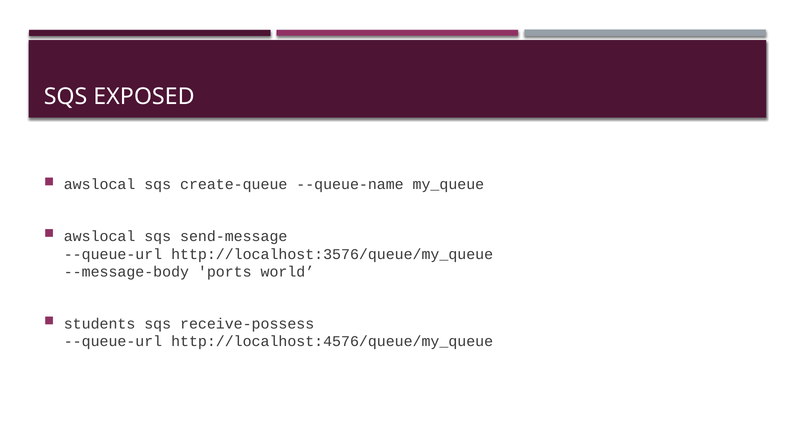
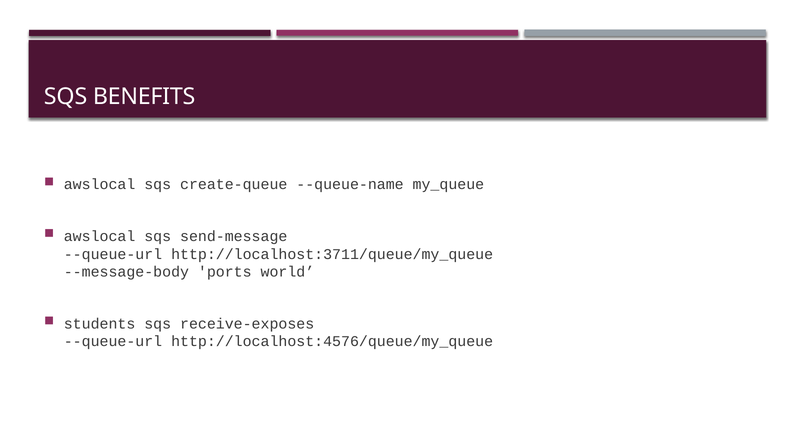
EXPOSED: EXPOSED -> BENEFITS
http://localhost:3576/queue/my_queue: http://localhost:3576/queue/my_queue -> http://localhost:3711/queue/my_queue
receive-possess: receive-possess -> receive-exposes
